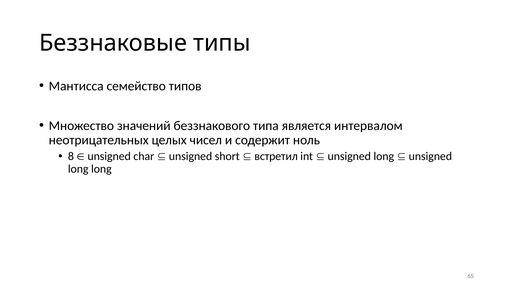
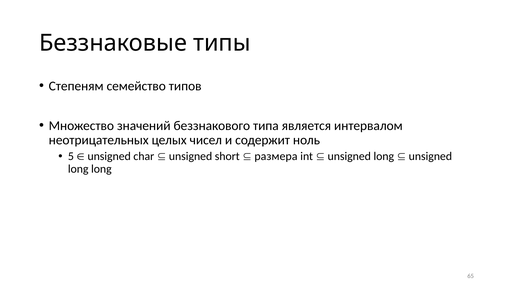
Мантисса: Мантисса -> Степеням
8: 8 -> 5
встретил: встретил -> размера
